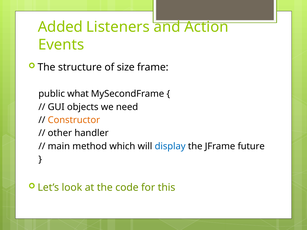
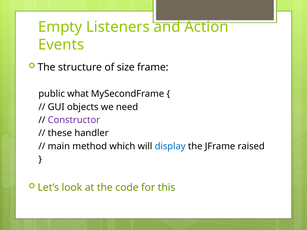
Added: Added -> Empty
Constructor colour: orange -> purple
other: other -> these
future: future -> raised
